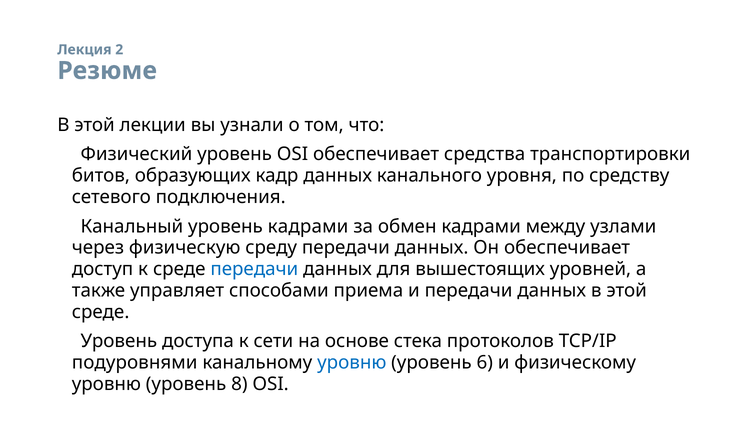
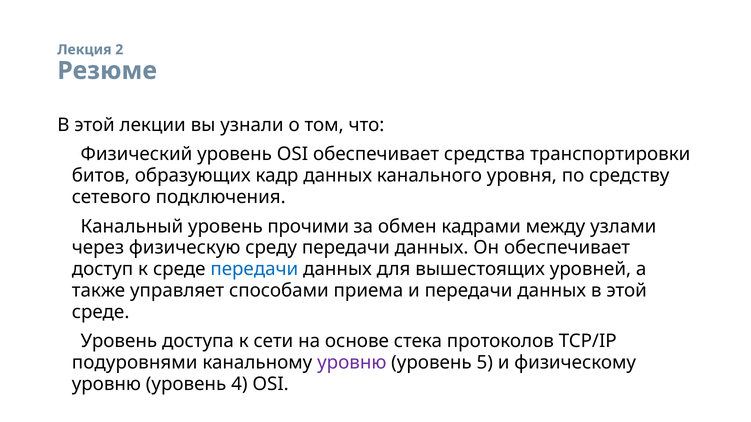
уровень кадрами: кадрами -> прочими
уровню at (352, 363) colour: blue -> purple
6: 6 -> 5
8: 8 -> 4
